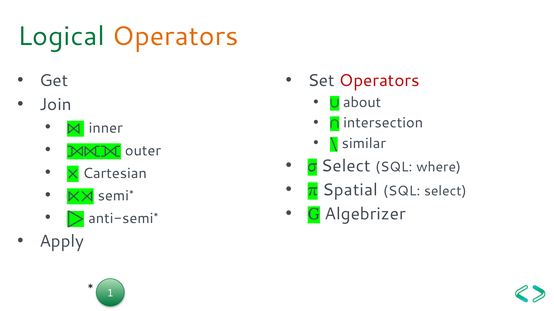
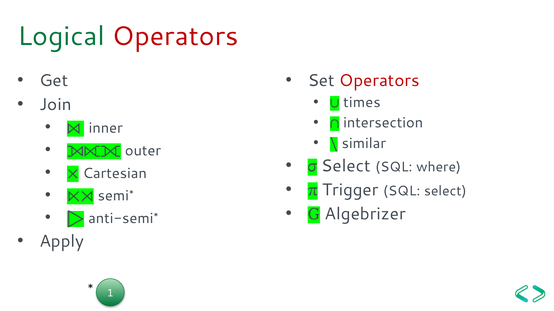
Operators at (175, 37) colour: orange -> red
about: about -> times
Spatial: Spatial -> Trigger
